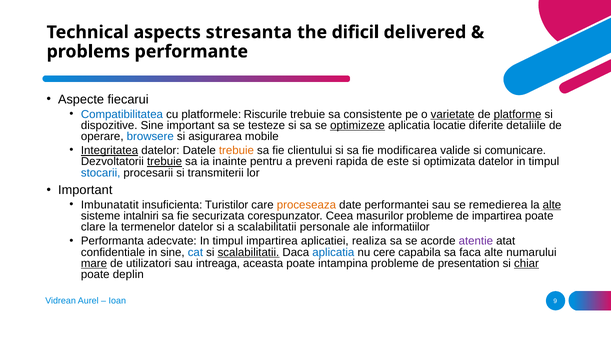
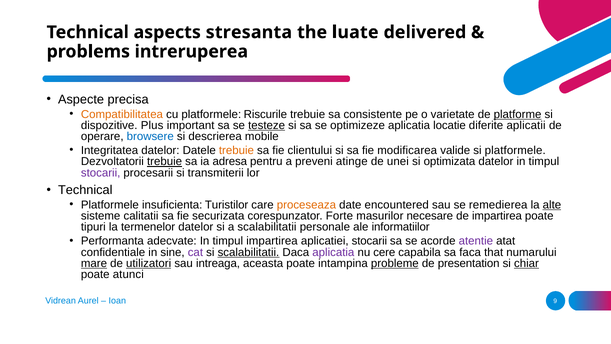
dificil: dificil -> luate
performante: performante -> intreruperea
fiecarui: fiecarui -> precisa
Compatibilitatea colour: blue -> orange
varietate underline: present -> none
dispozitive Sine: Sine -> Plus
testeze underline: none -> present
optimizeze underline: present -> none
detaliile: detaliile -> aplicatii
asigurarea: asigurarea -> descrierea
Integritatea underline: present -> none
si comunicare: comunicare -> platformele
inainte: inainte -> adresa
rapida: rapida -> atinge
este: este -> unei
stocarii at (101, 173) colour: blue -> purple
Important at (85, 190): Important -> Technical
Imbunatatit at (110, 205): Imbunatatit -> Platformele
performantei: performantei -> encountered
intalniri: intalniri -> calitatii
Ceea: Ceea -> Forte
masurilor probleme: probleme -> necesare
clare: clare -> tipuri
aplicatiei realiza: realiza -> stocarii
cat colour: blue -> purple
aplicatia at (333, 252) colour: blue -> purple
faca alte: alte -> that
utilizatori underline: none -> present
probleme at (395, 263) underline: none -> present
deplin: deplin -> atunci
